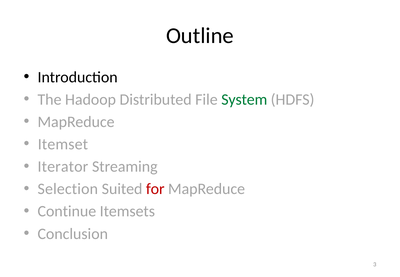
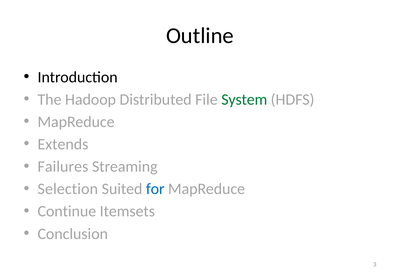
Itemset: Itemset -> Extends
Iterator: Iterator -> Failures
for colour: red -> blue
